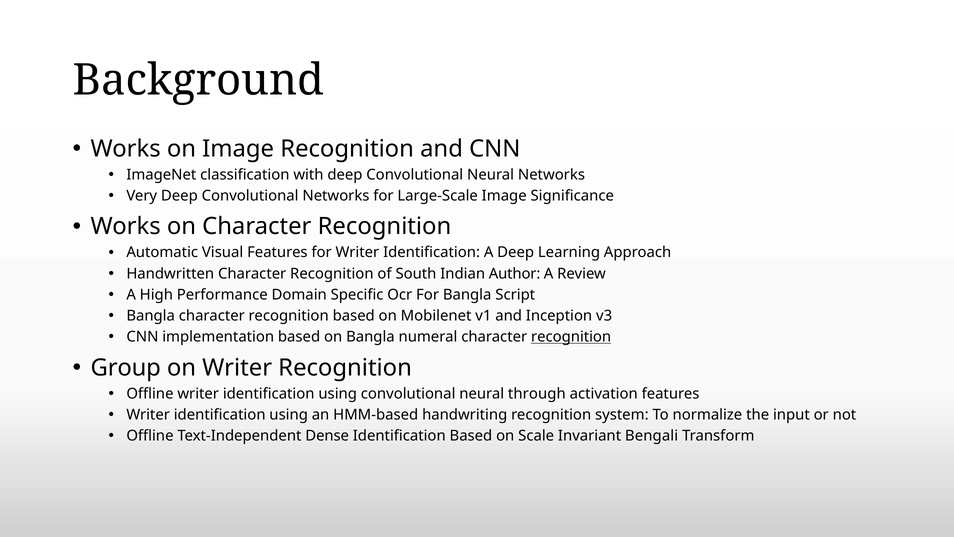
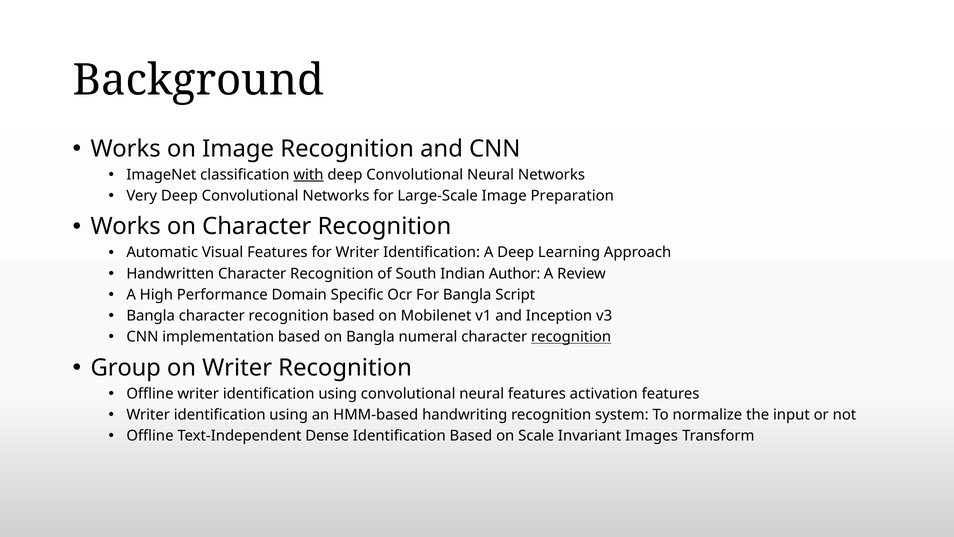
with underline: none -> present
Significance: Significance -> Preparation
neural through: through -> features
Bengali: Bengali -> Images
